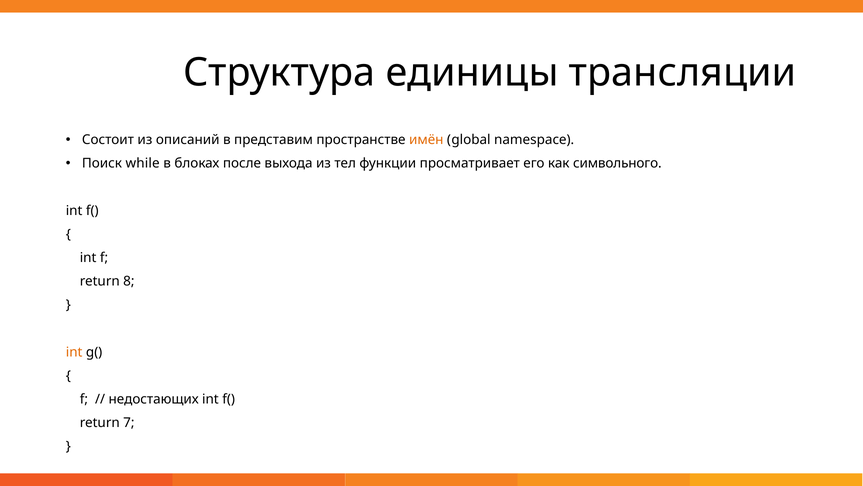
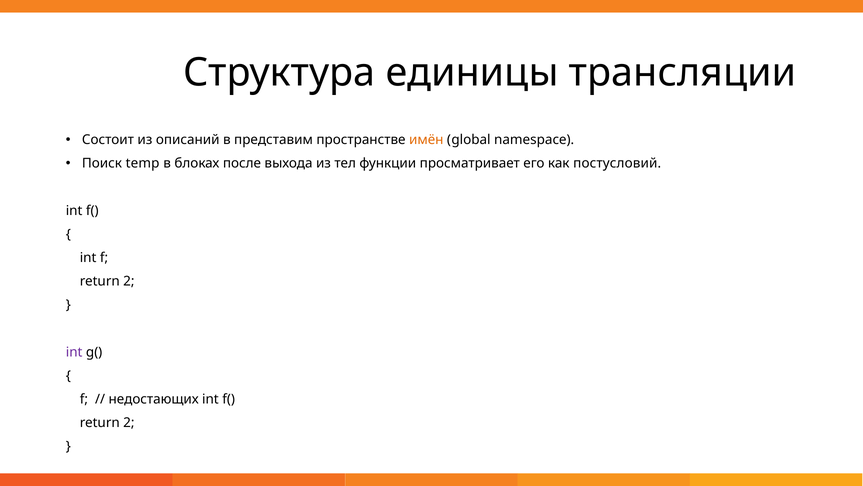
while: while -> temp
символьного: символьного -> постусловий
8 at (129, 281): 8 -> 2
int at (74, 352) colour: orange -> purple
7 at (129, 422): 7 -> 2
